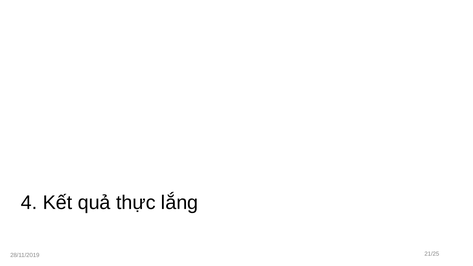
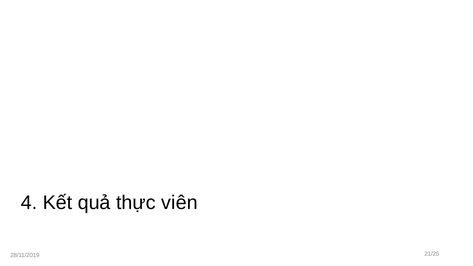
lắng: lắng -> viên
